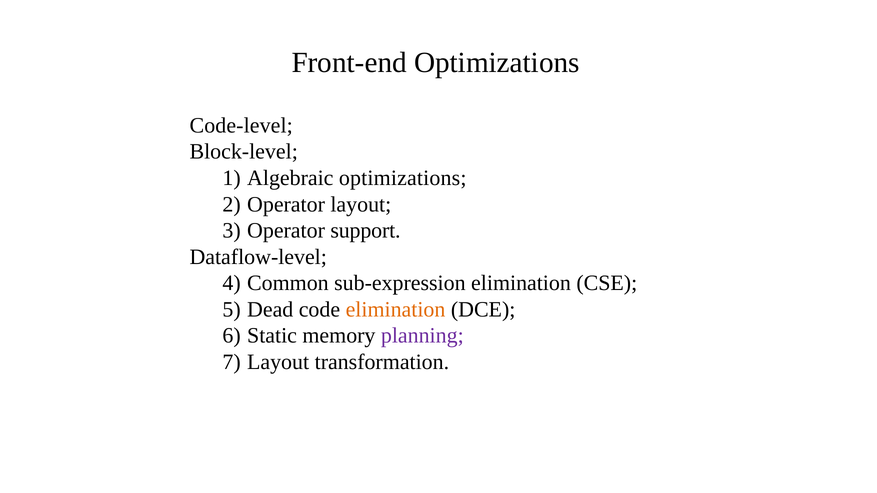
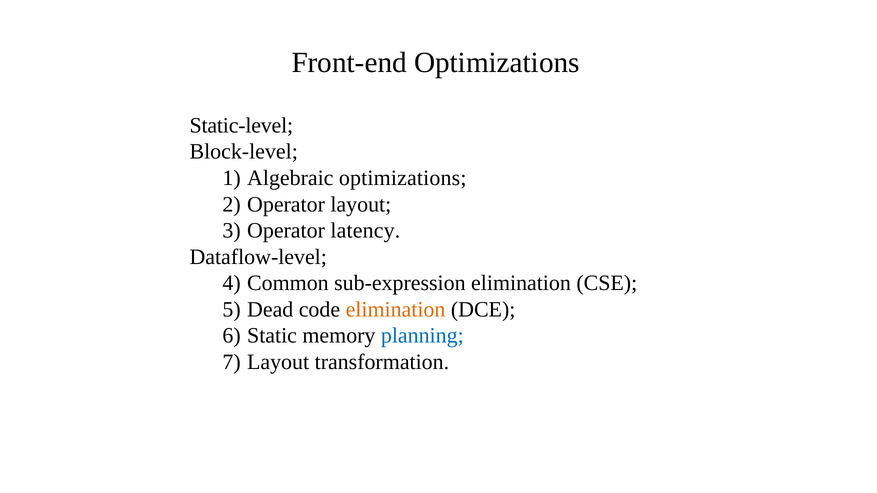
Code-level: Code-level -> Static-level
support: support -> latency
planning colour: purple -> blue
